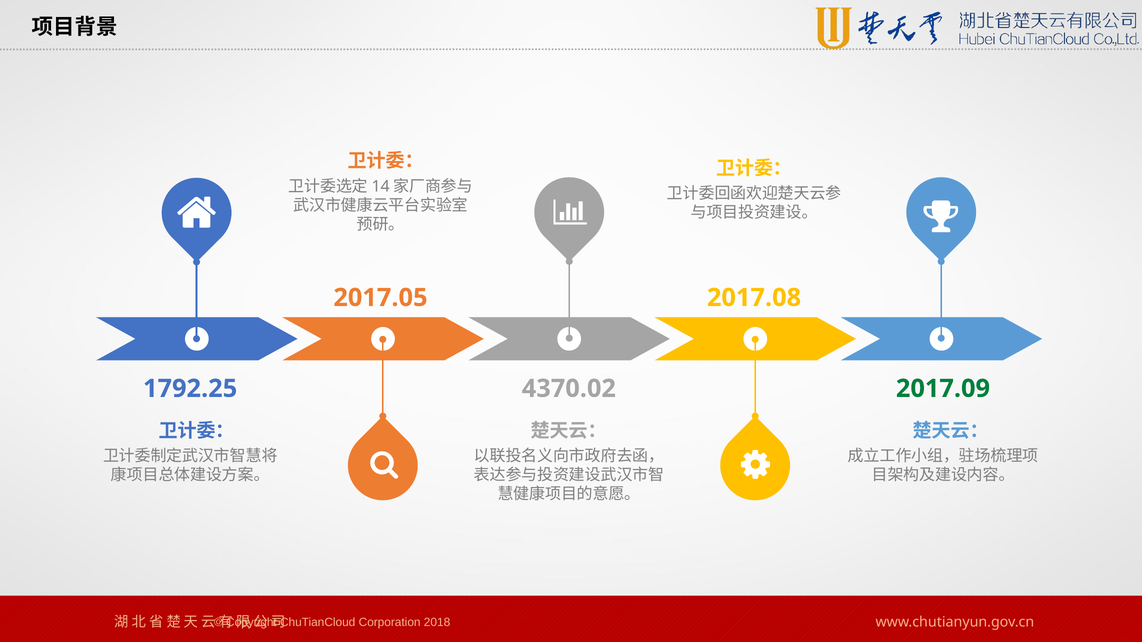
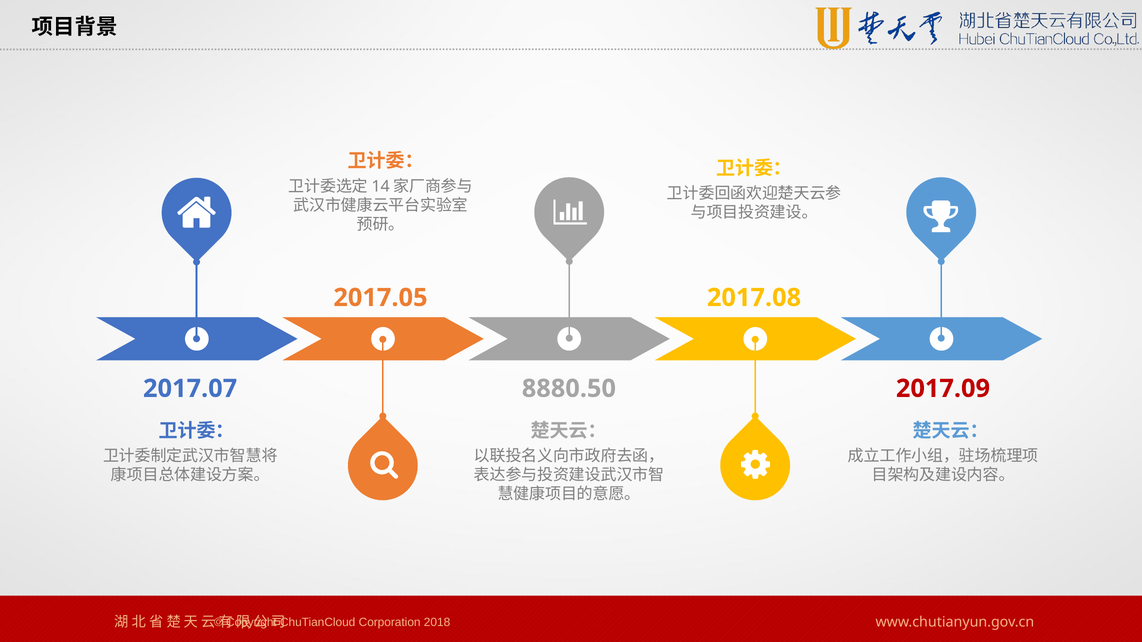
1792.25: 1792.25 -> 2017.07
4370.02: 4370.02 -> 8880.50
2017.09 colour: green -> red
